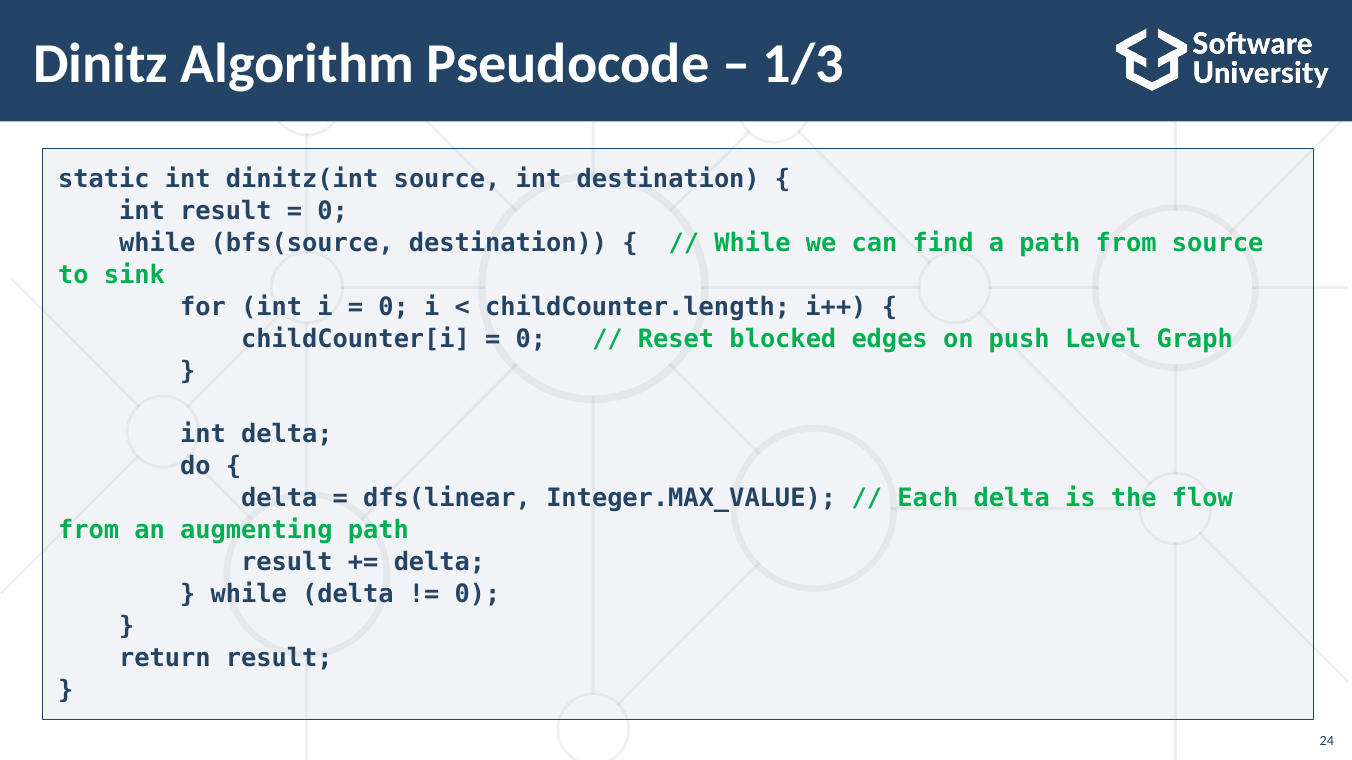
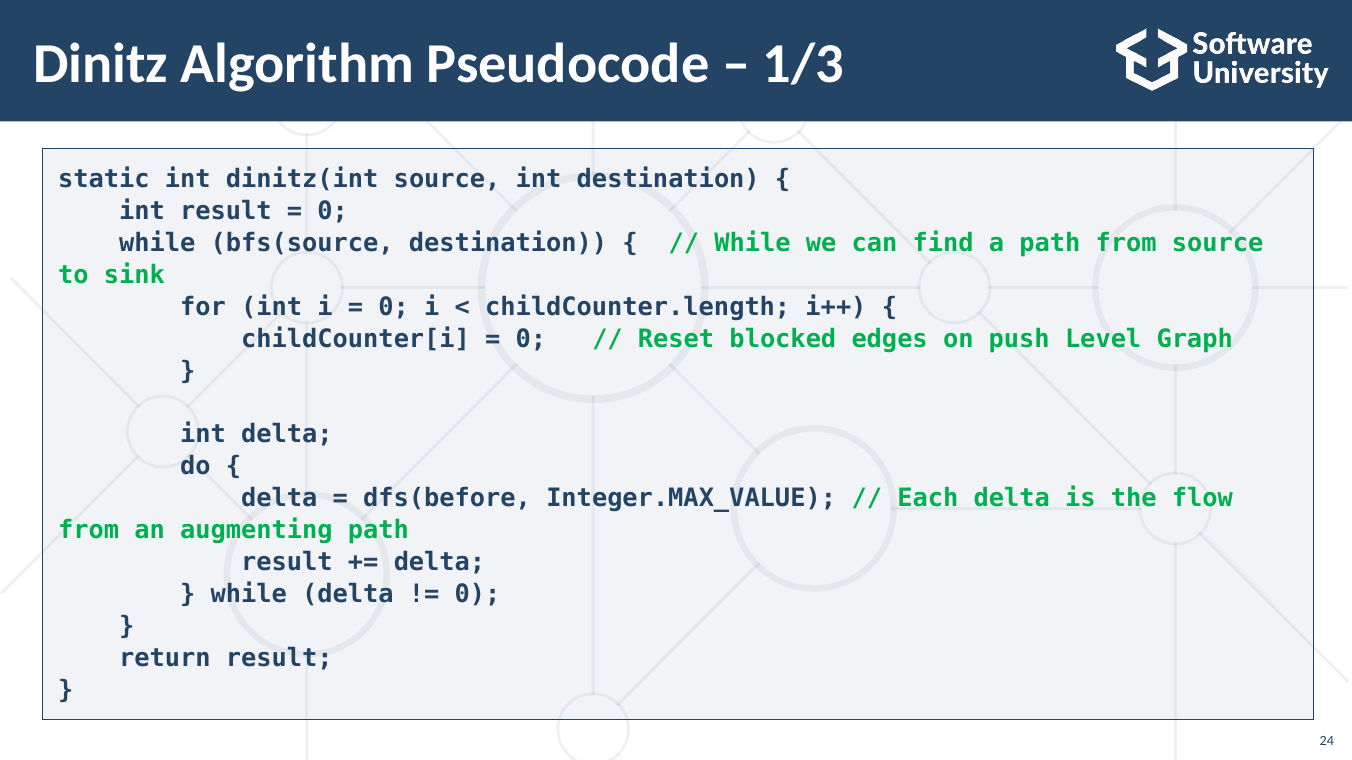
dfs(linear: dfs(linear -> dfs(before
